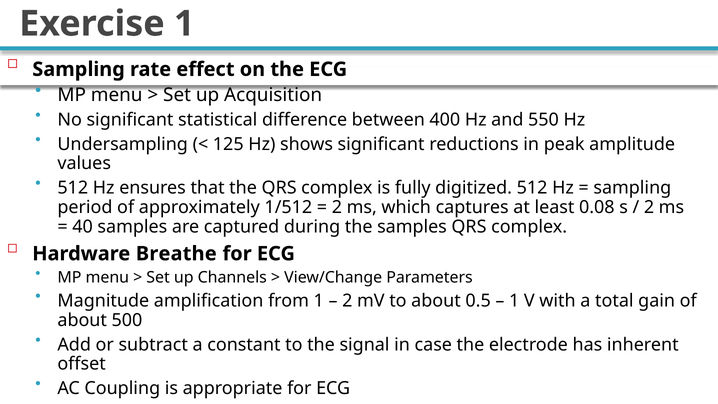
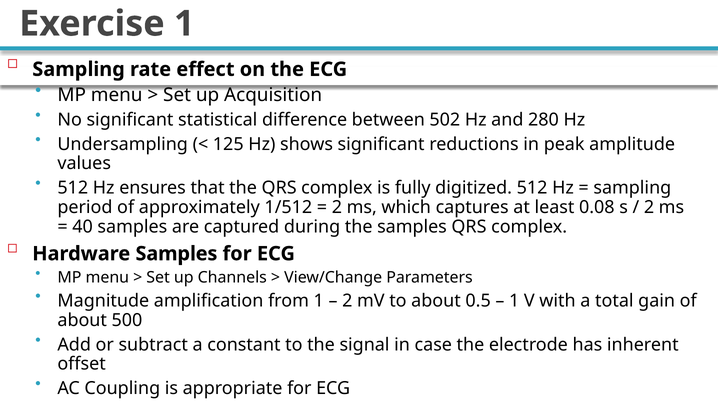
400: 400 -> 502
550: 550 -> 280
Hardware Breathe: Breathe -> Samples
